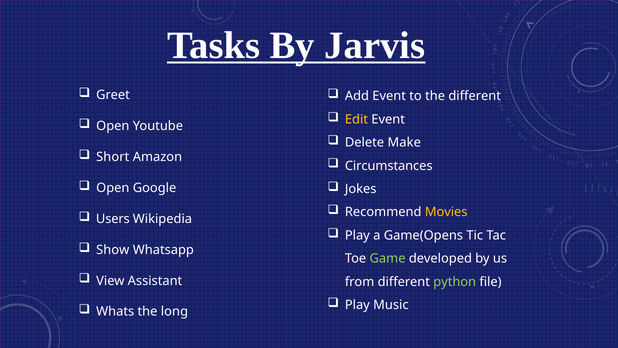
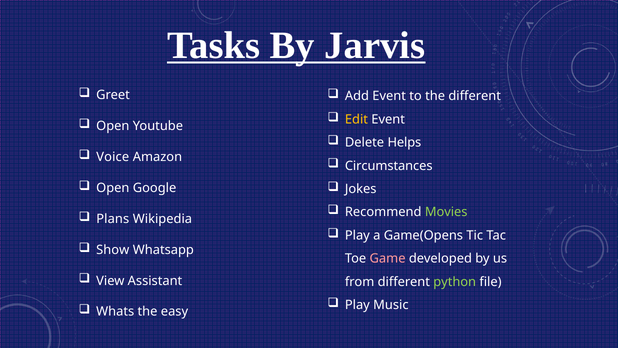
Make: Make -> Helps
Short: Short -> Voice
Movies colour: yellow -> light green
Users: Users -> Plans
Game colour: light green -> pink
long: long -> easy
